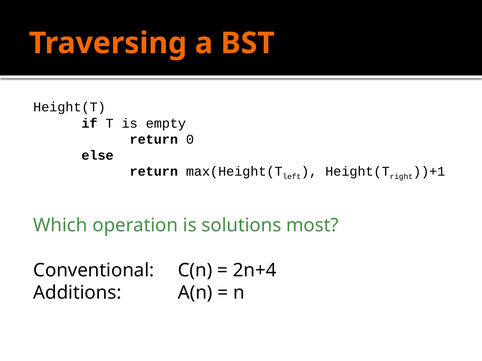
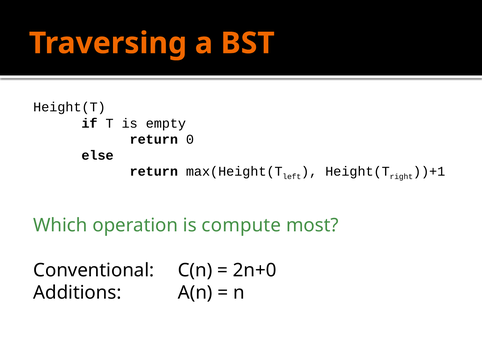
solutions: solutions -> compute
2n+4: 2n+4 -> 2n+0
